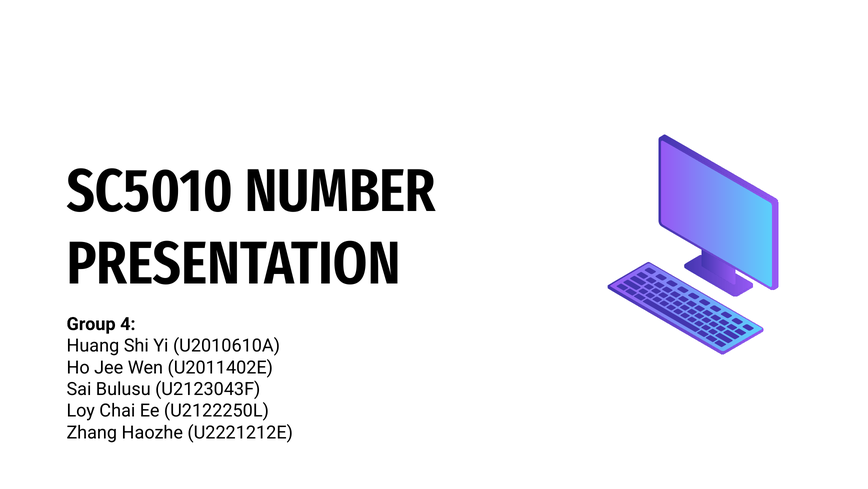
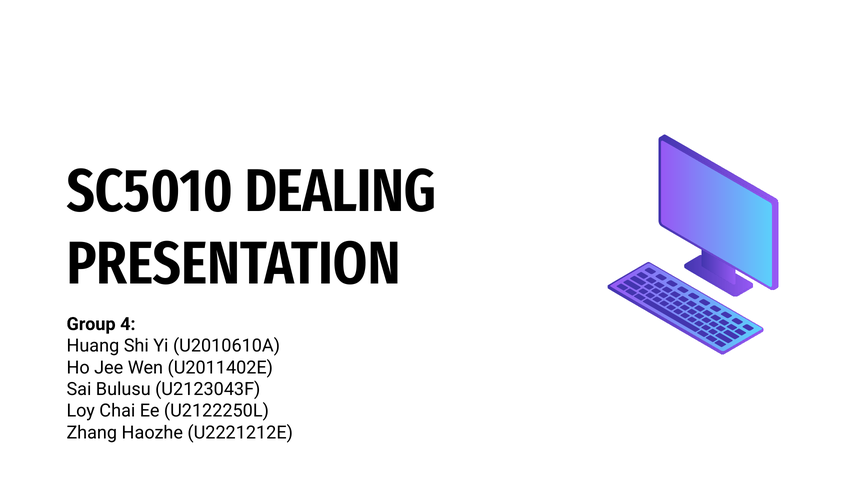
NUMBER: NUMBER -> DEALING
